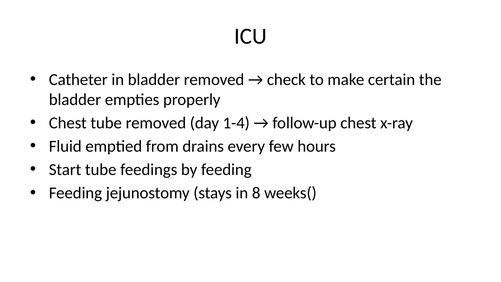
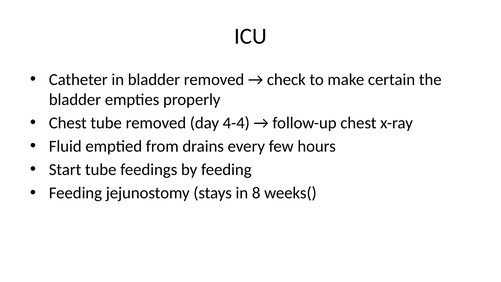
1-4: 1-4 -> 4-4
